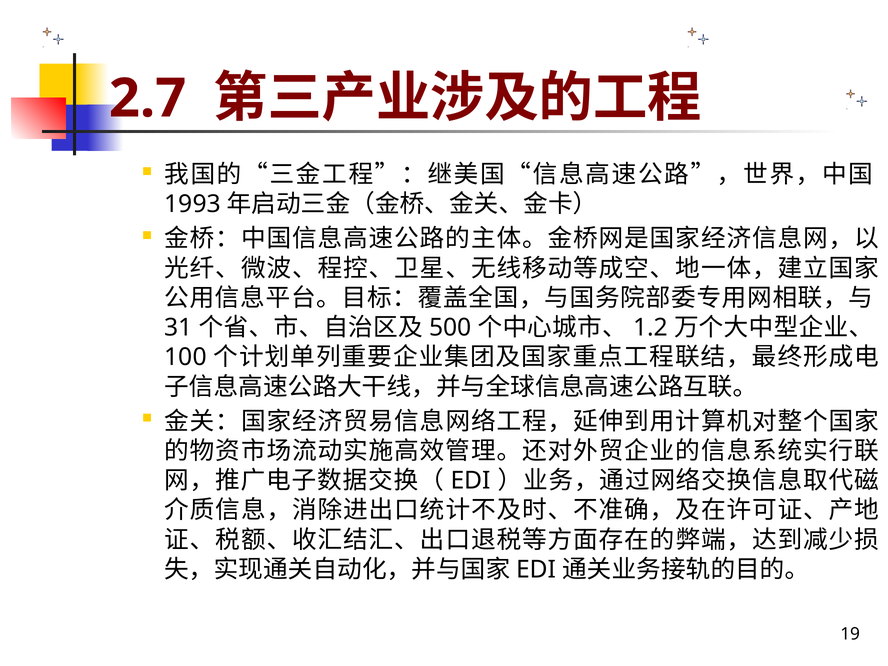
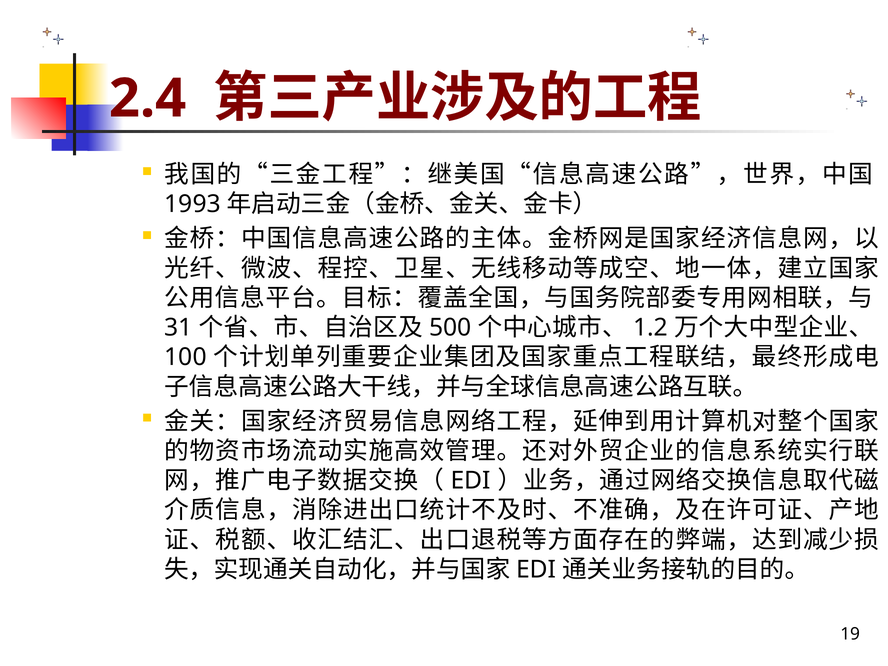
2.7: 2.7 -> 2.4
